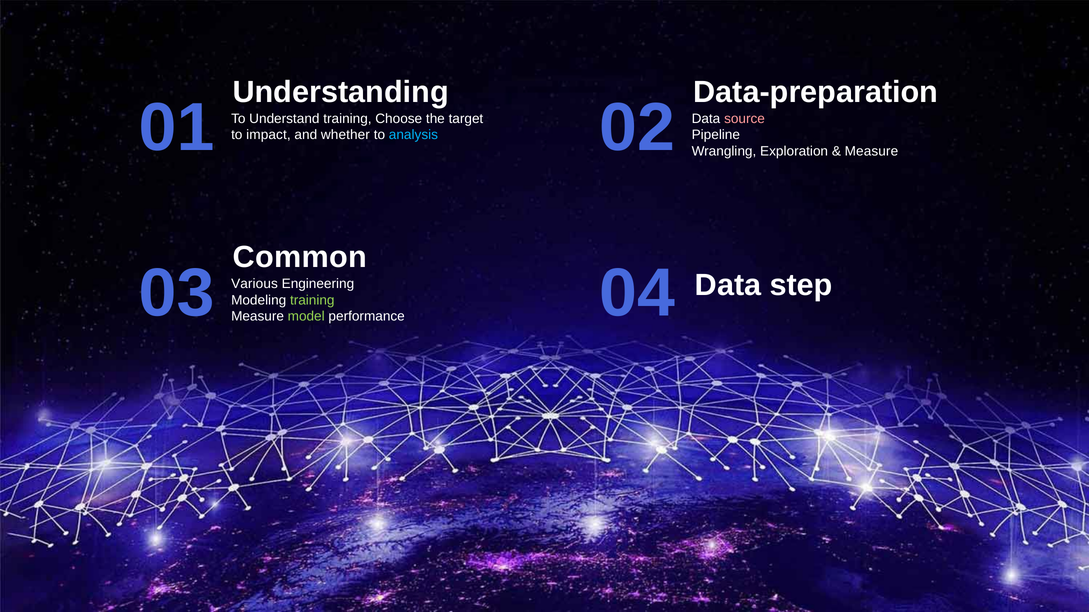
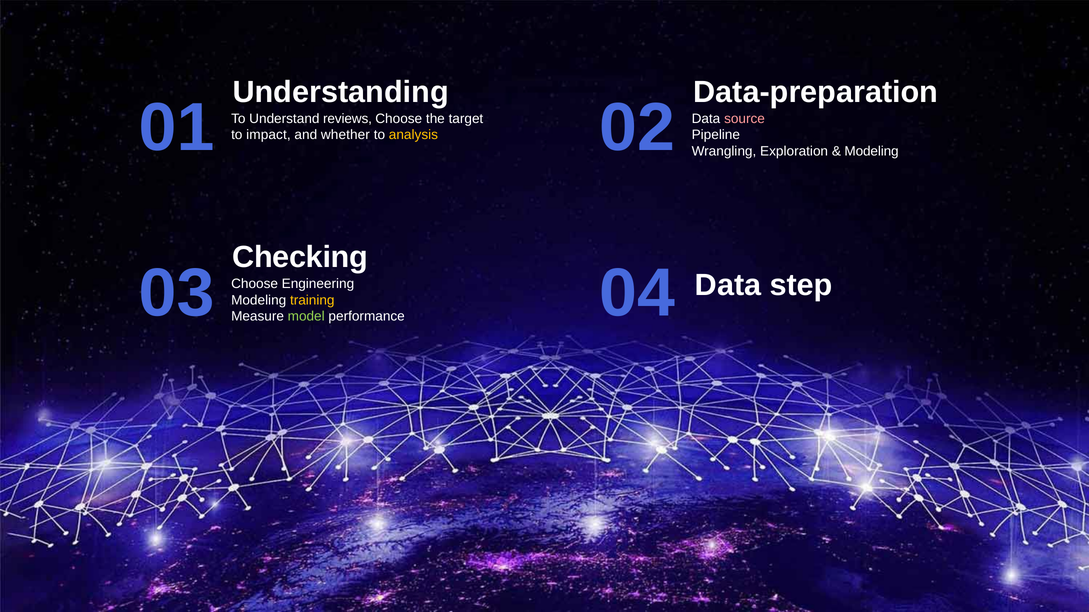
Understand training: training -> reviews
analysis colour: light blue -> yellow
Measure at (871, 151): Measure -> Modeling
Common: Common -> Checking
Various at (255, 284): Various -> Choose
training at (312, 300) colour: light green -> yellow
